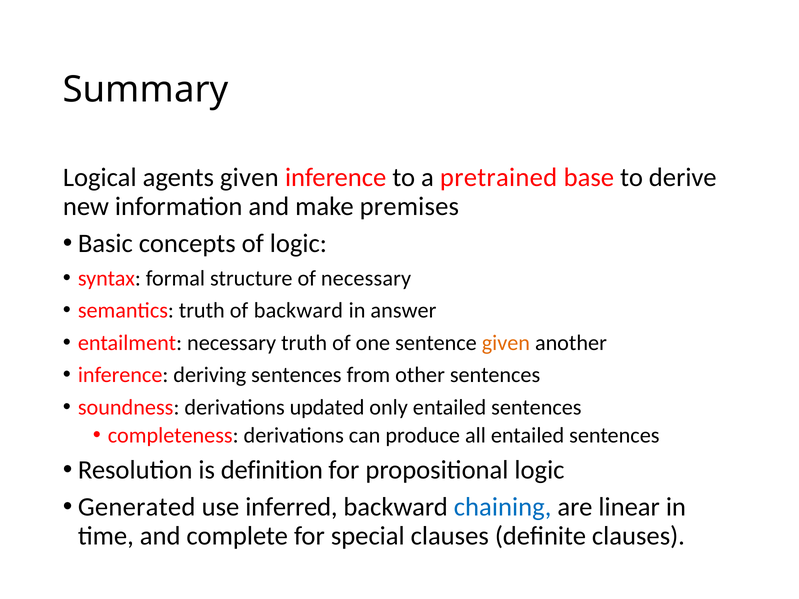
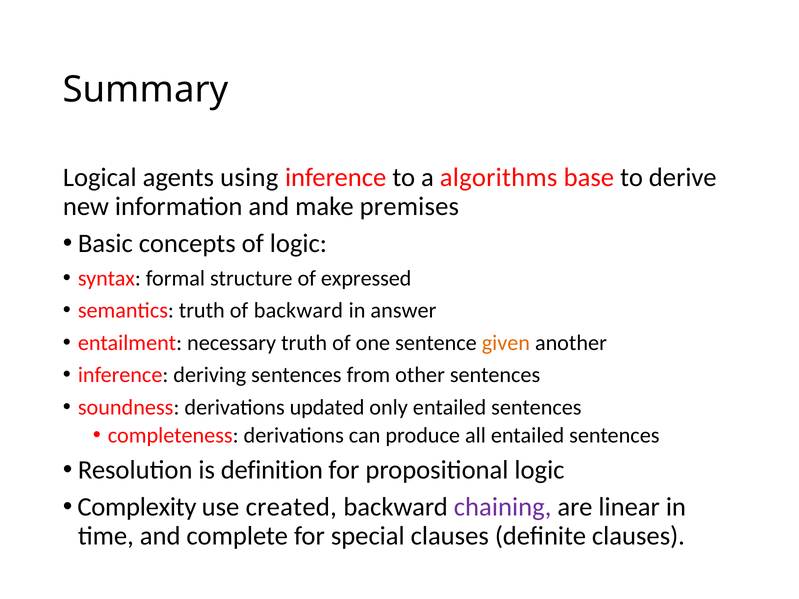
agents given: given -> using
pretrained: pretrained -> algorithms
of necessary: necessary -> expressed
Generated: Generated -> Complexity
inferred: inferred -> created
chaining colour: blue -> purple
